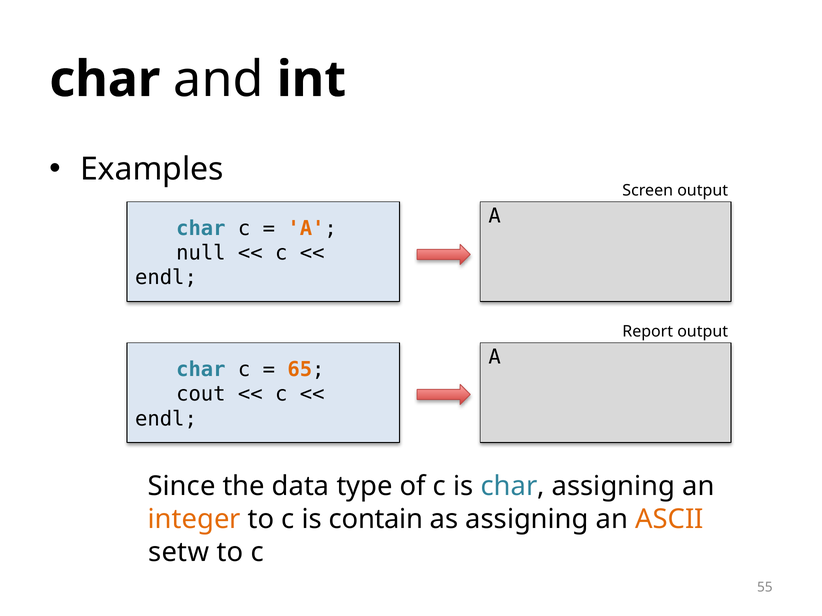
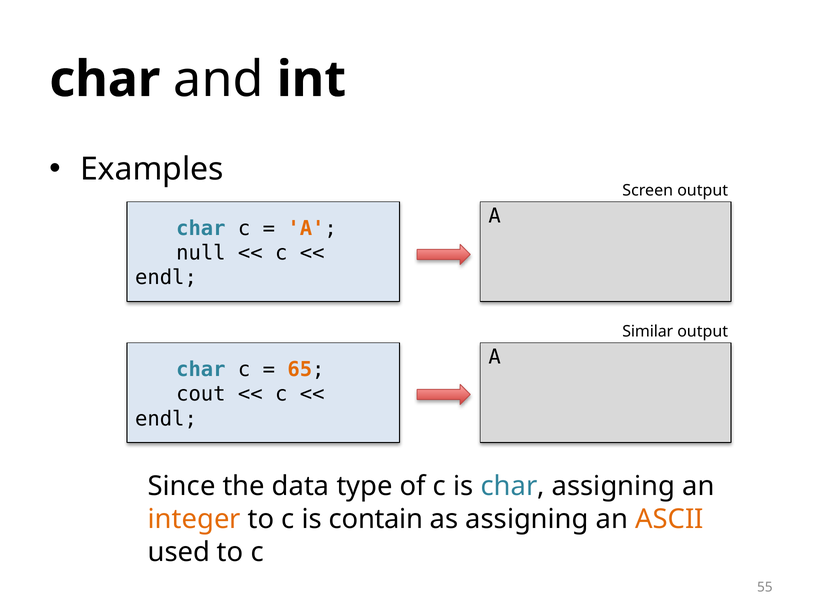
Report: Report -> Similar
setw: setw -> used
